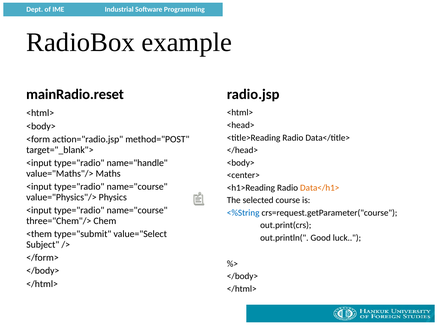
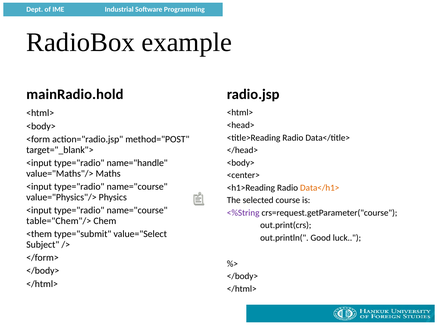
mainRadio.reset: mainRadio.reset -> mainRadio.hold
<%String colour: blue -> purple
three="Chem"/>: three="Chem"/> -> table="Chem"/>
